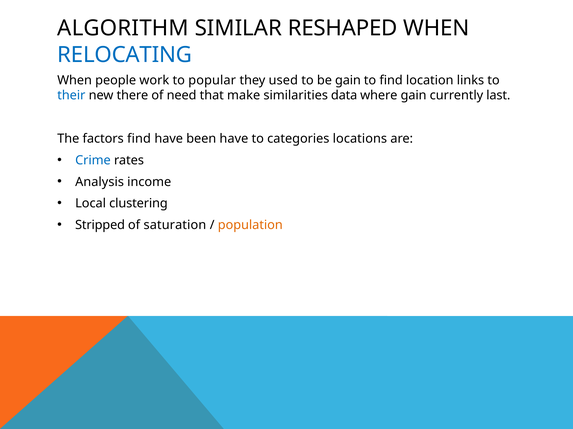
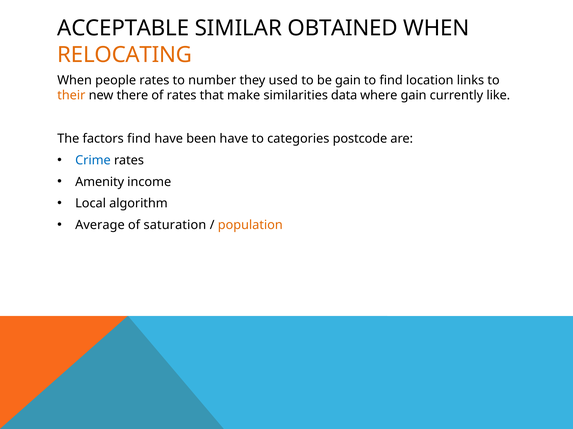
ALGORITHM: ALGORITHM -> ACCEPTABLE
RESHAPED: RESHAPED -> OBTAINED
RELOCATING colour: blue -> orange
people work: work -> rates
popular: popular -> number
their colour: blue -> orange
of need: need -> rates
last: last -> like
locations: locations -> postcode
Analysis: Analysis -> Amenity
clustering: clustering -> algorithm
Stripped: Stripped -> Average
